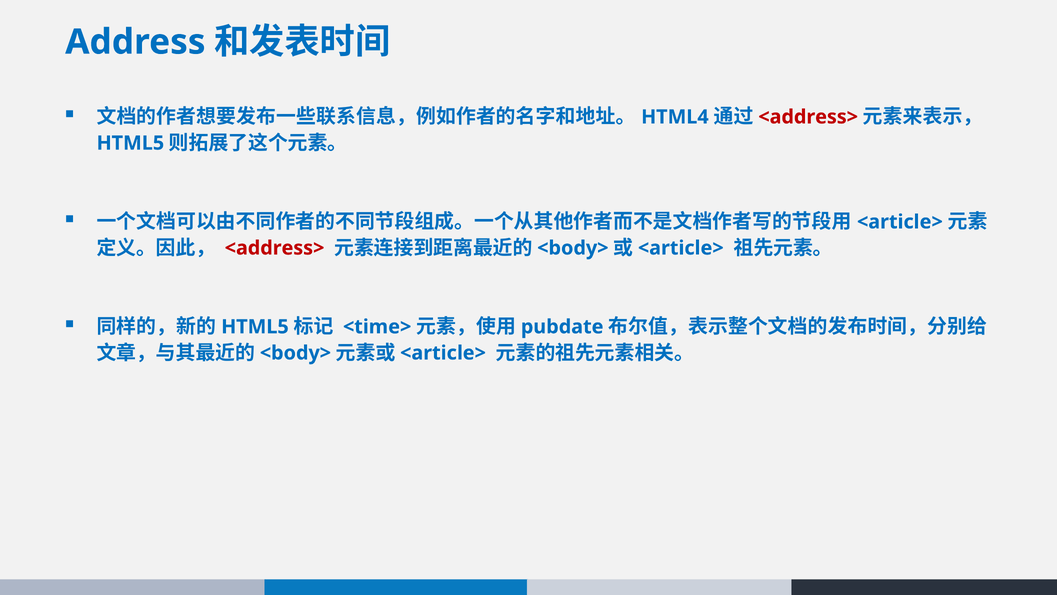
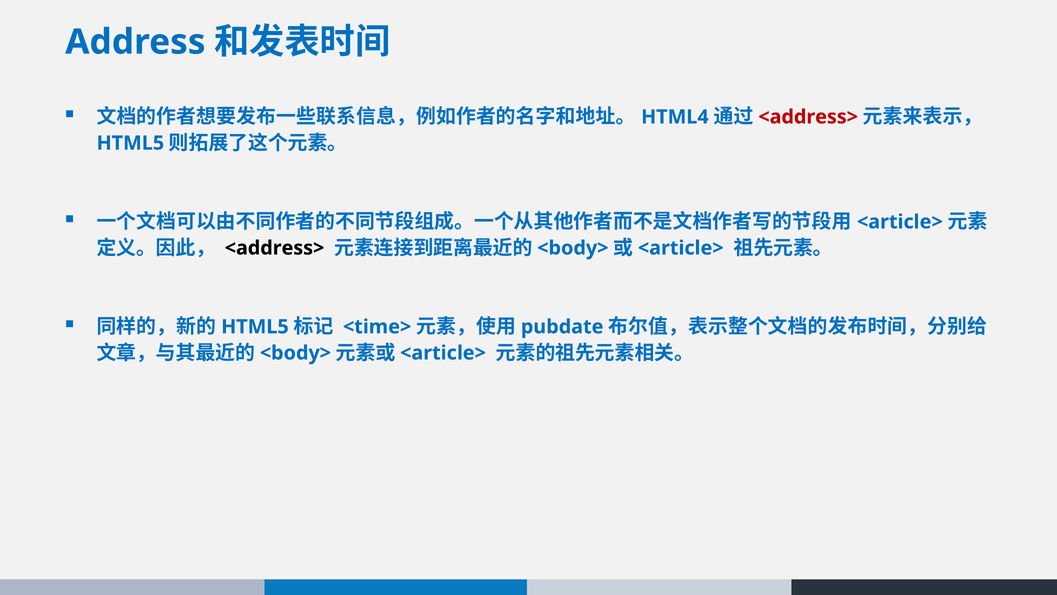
<address> at (275, 248) colour: red -> black
